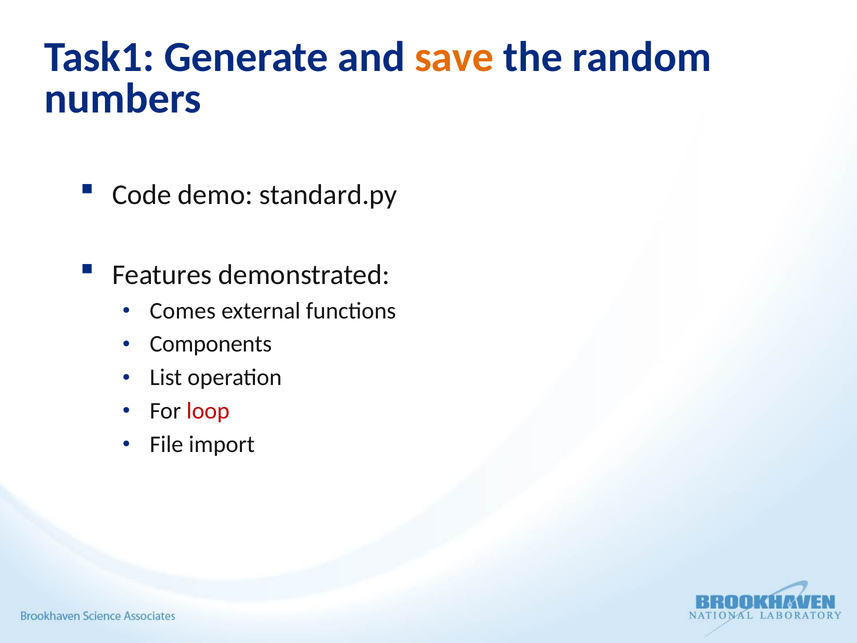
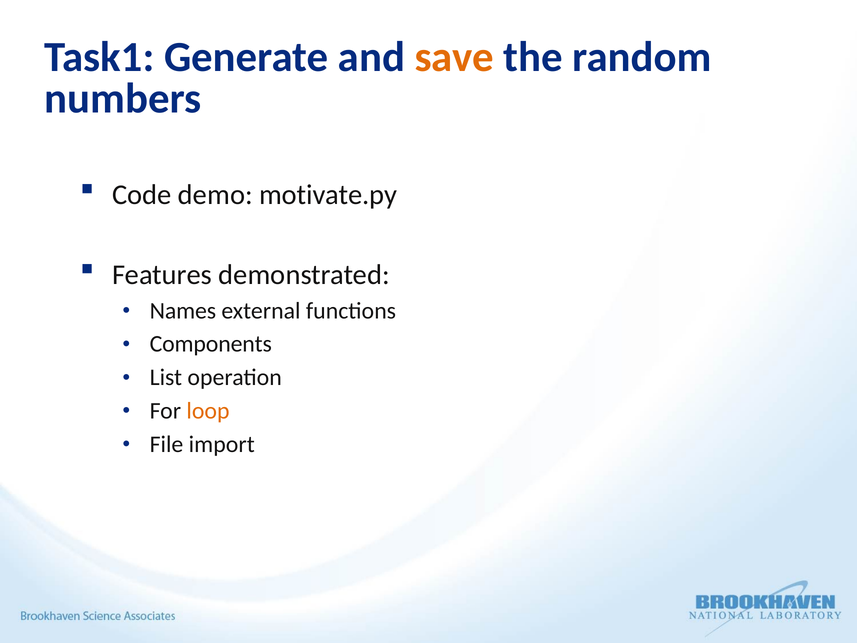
standard.py: standard.py -> motivate.py
Comes: Comes -> Names
loop colour: red -> orange
